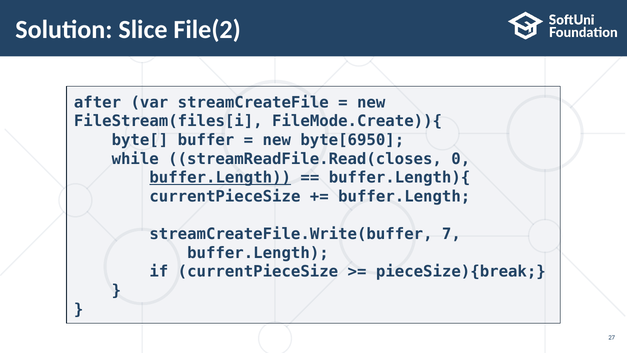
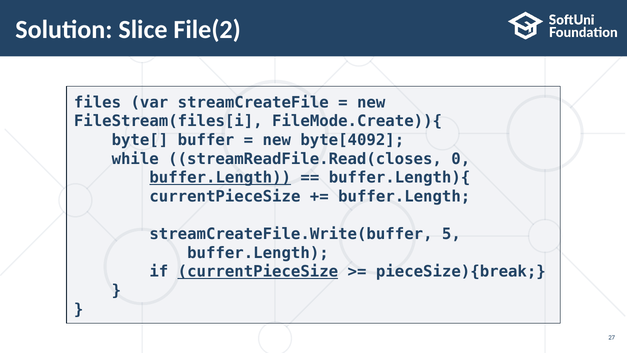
after: after -> files
byte[6950: byte[6950 -> byte[4092
7: 7 -> 5
currentPieceSize at (258, 272) underline: none -> present
